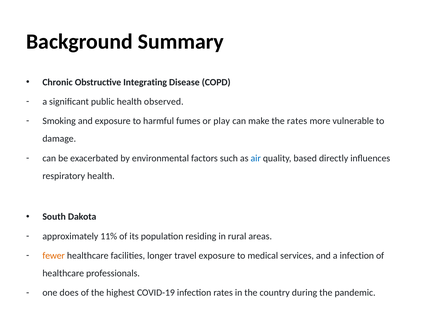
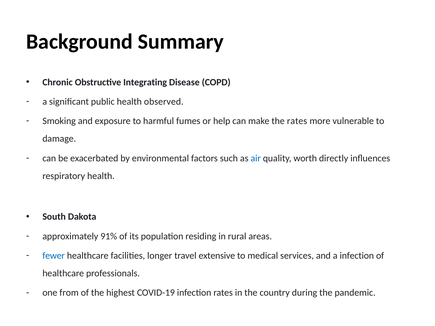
play: play -> help
based: based -> worth
11%: 11% -> 91%
fewer colour: orange -> blue
travel exposure: exposure -> extensive
does: does -> from
